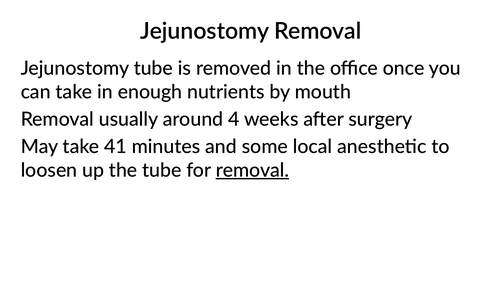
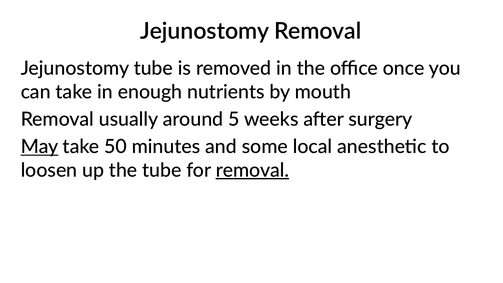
4: 4 -> 5
May underline: none -> present
41: 41 -> 50
